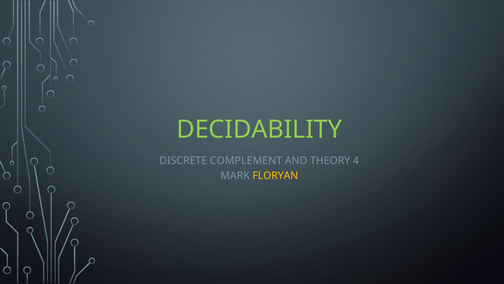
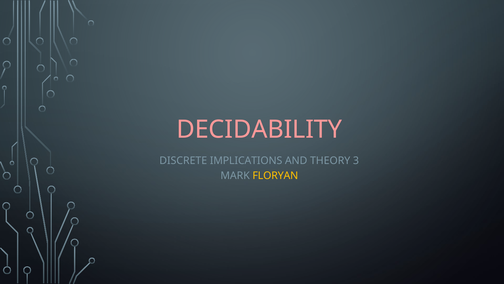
DECIDABILITY colour: light green -> pink
COMPLEMENT: COMPLEMENT -> IMPLICATIONS
4: 4 -> 3
